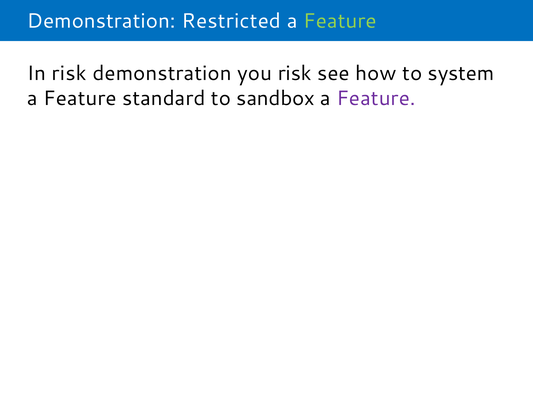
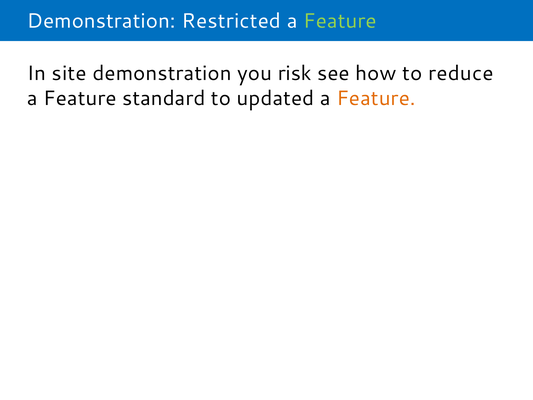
In risk: risk -> site
system: system -> reduce
sandbox: sandbox -> updated
Feature at (376, 98) colour: purple -> orange
